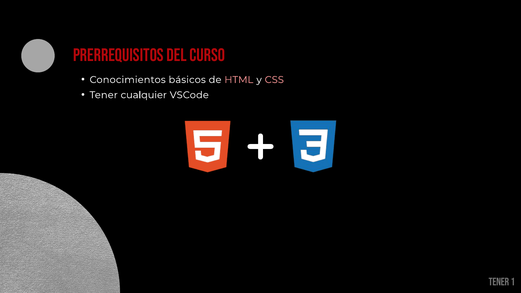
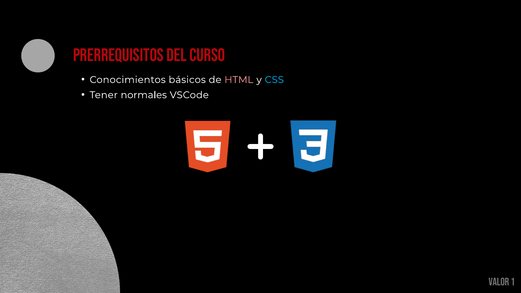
CSS colour: pink -> light blue
cualquier: cualquier -> normales
Tener at (499, 282): Tener -> Valor
